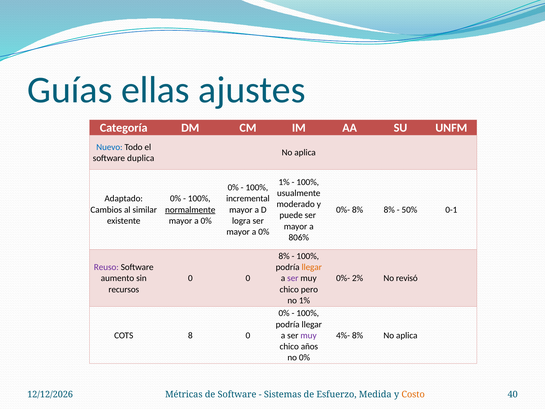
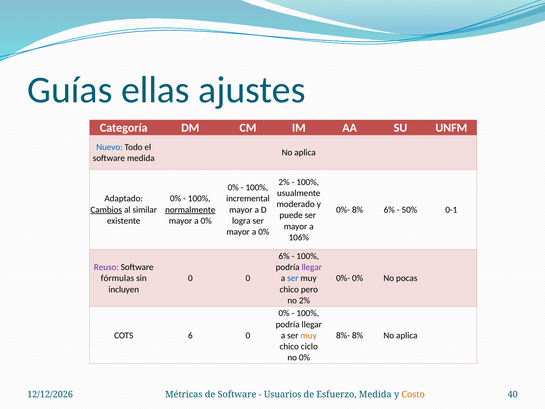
software duplica: duplica -> medida
1% at (284, 182): 1% -> 2%
Cambios underline: none -> present
8% 8%: 8% -> 6%
806%: 806% -> 106%
8% at (284, 256): 8% -> 6%
llegar at (312, 267) colour: orange -> purple
aumento: aumento -> fórmulas
ser at (293, 278) colour: purple -> blue
0%- 2%: 2% -> 0%
revisó: revisó -> pocas
recursos: recursos -> incluyen
no 1%: 1% -> 2%
8: 8 -> 6
muy at (309, 335) colour: purple -> orange
4%-: 4%- -> 8%-
años: años -> ciclo
Sistemas: Sistemas -> Usuarios
